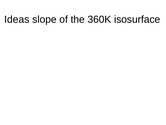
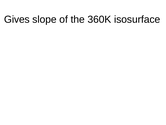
Ideas: Ideas -> Gives
